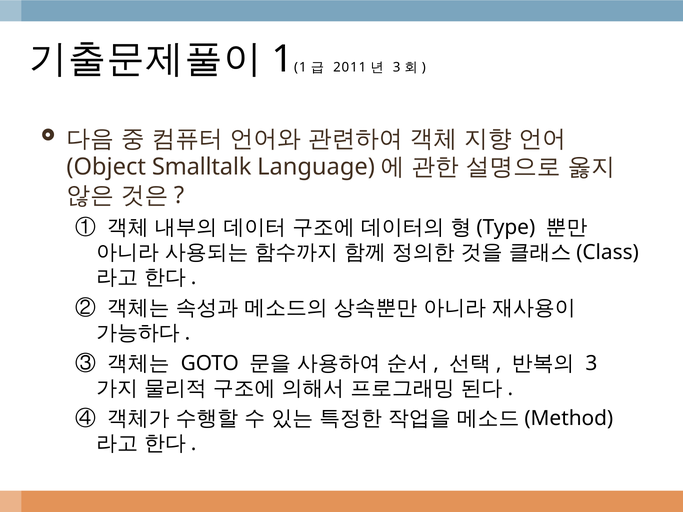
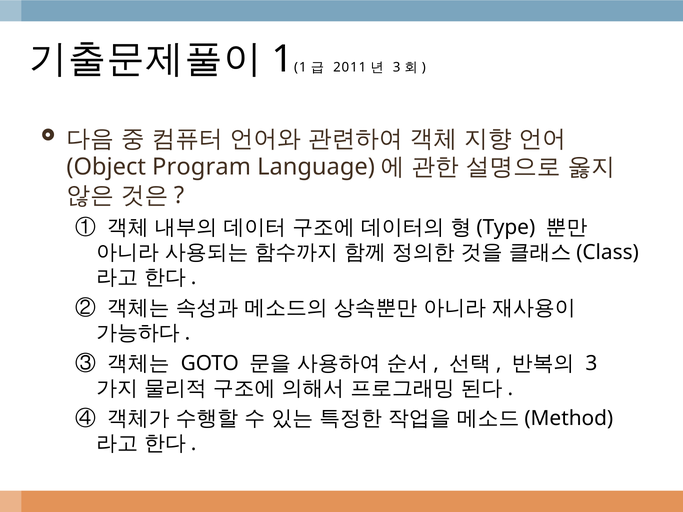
Smalltalk: Smalltalk -> Program
